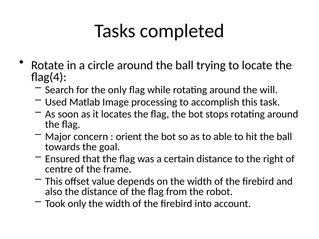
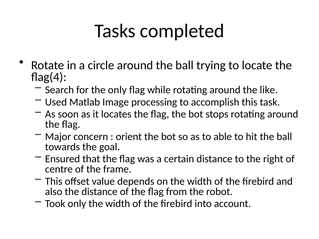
will: will -> like
